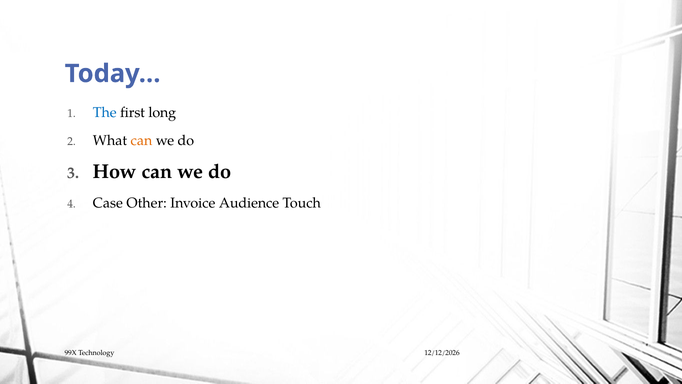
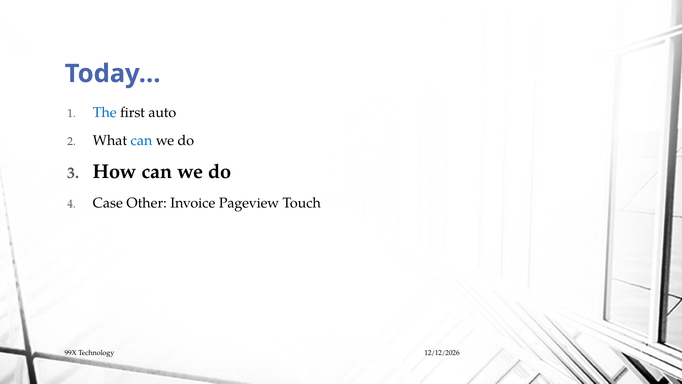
long: long -> auto
can at (141, 141) colour: orange -> blue
Audience: Audience -> Pageview
